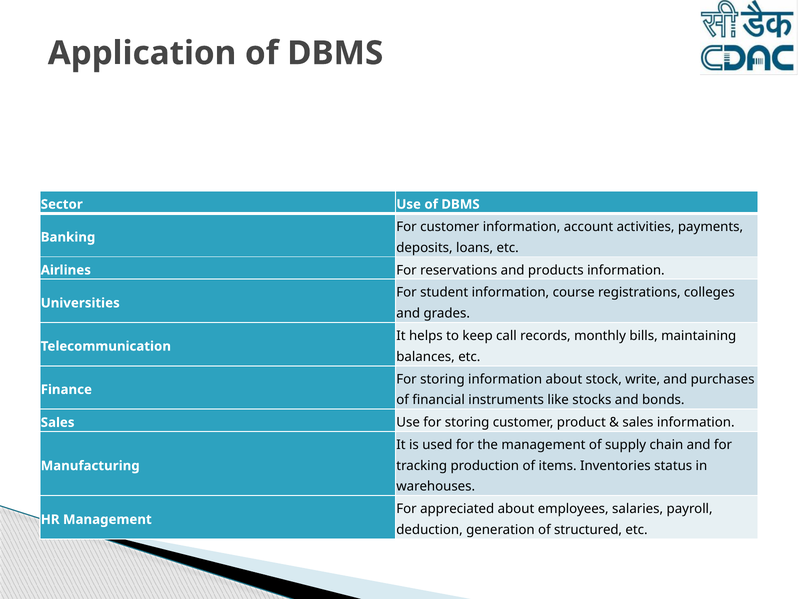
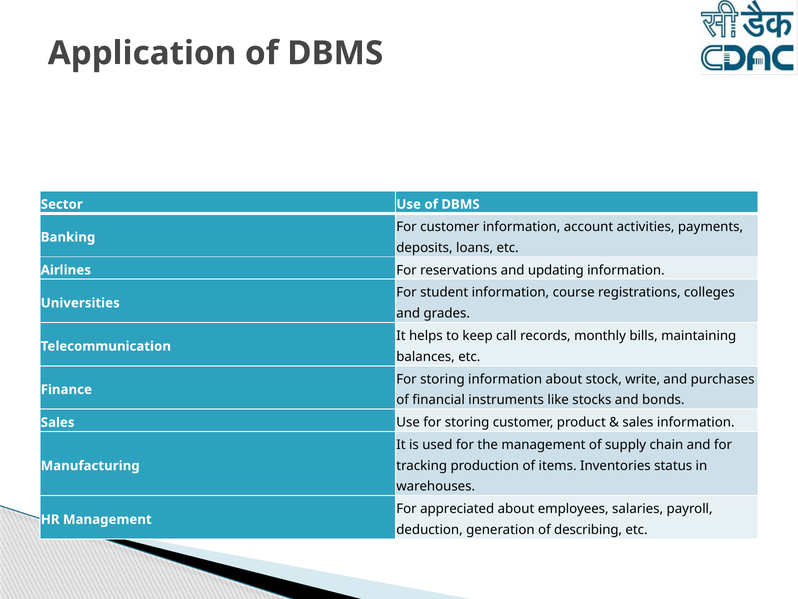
products: products -> updating
structured: structured -> describing
